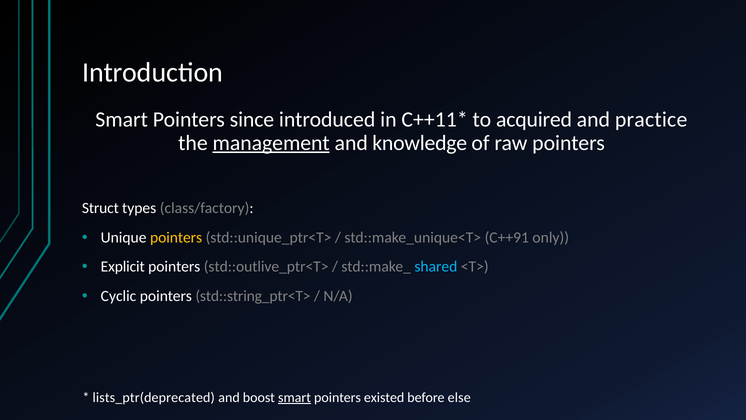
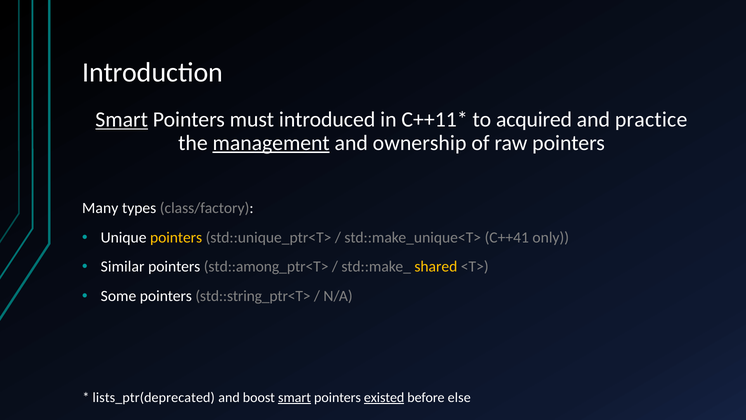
Smart at (122, 119) underline: none -> present
since: since -> must
knowledge: knowledge -> ownership
Struct: Struct -> Many
C++91: C++91 -> C++41
Explicit: Explicit -> Similar
std::outlive_ptr<T>: std::outlive_ptr<T> -> std::among_ptr<T>
shared colour: light blue -> yellow
Cyclic: Cyclic -> Some
existed underline: none -> present
